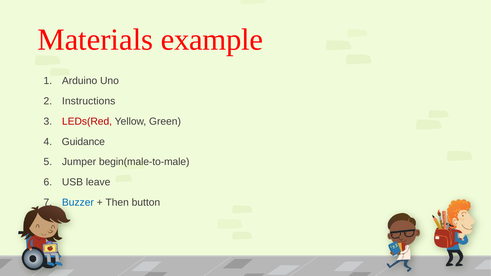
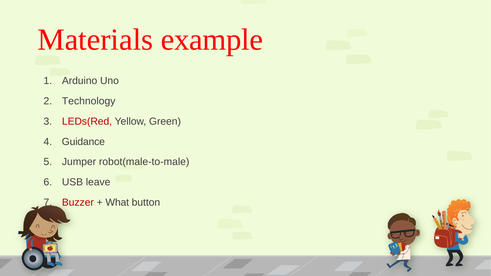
Instructions: Instructions -> Technology
begin(male-to-male: begin(male-to-male -> robot(male-to-male
Buzzer colour: blue -> red
Then: Then -> What
